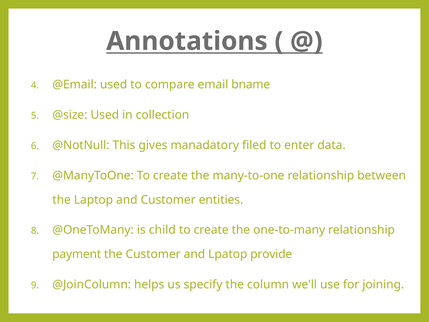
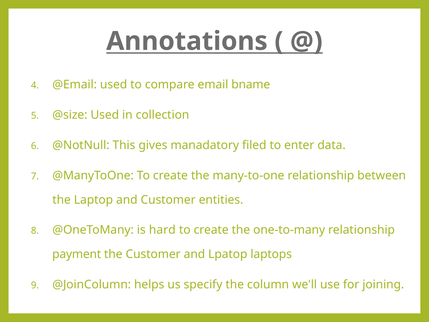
child: child -> hard
provide: provide -> laptops
